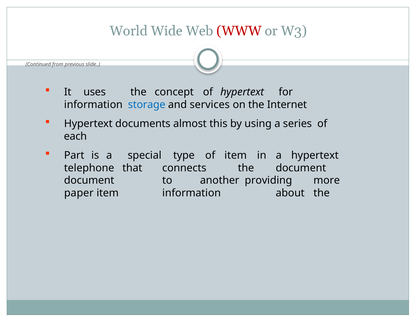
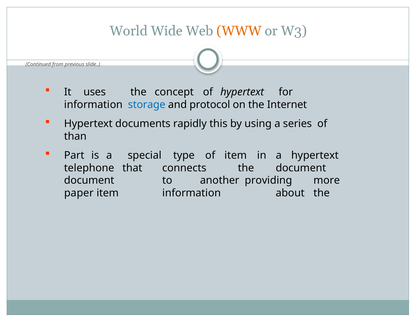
WWW colour: red -> orange
services: services -> protocol
almost: almost -> rapidly
each: each -> than
